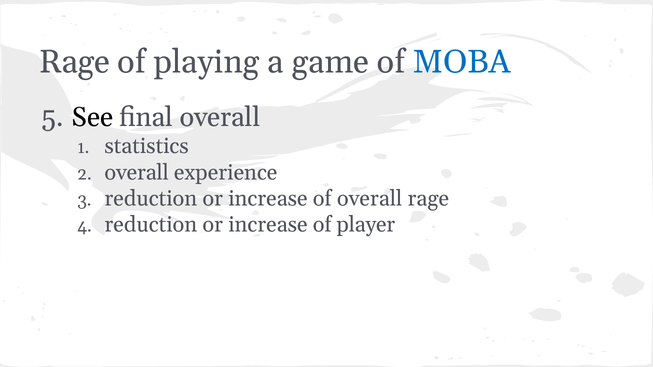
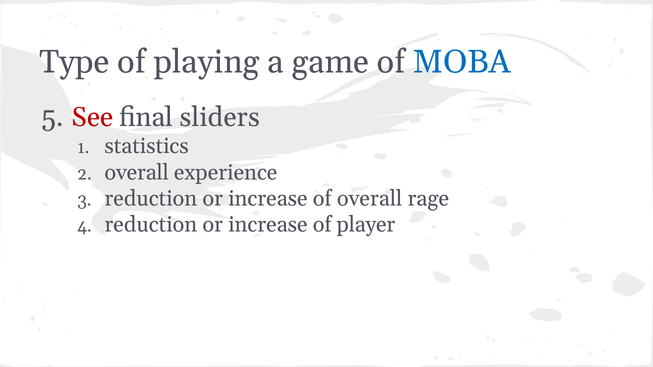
Rage at (75, 62): Rage -> Type
See colour: black -> red
final overall: overall -> sliders
